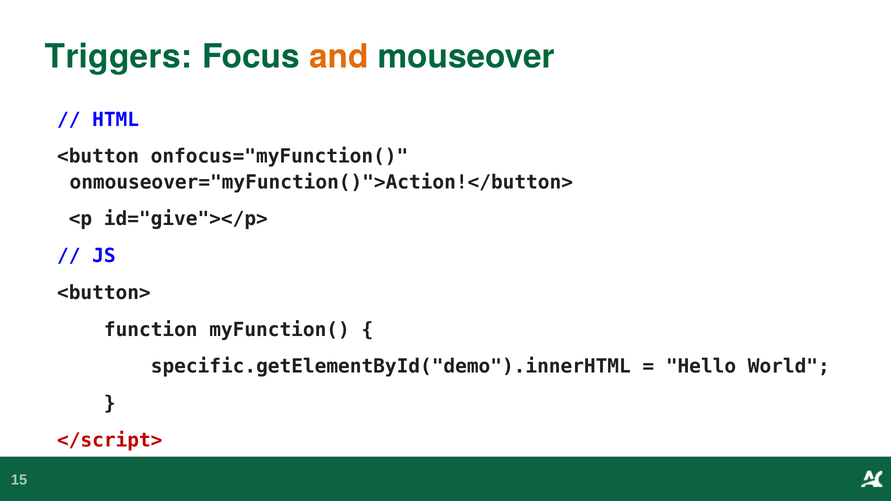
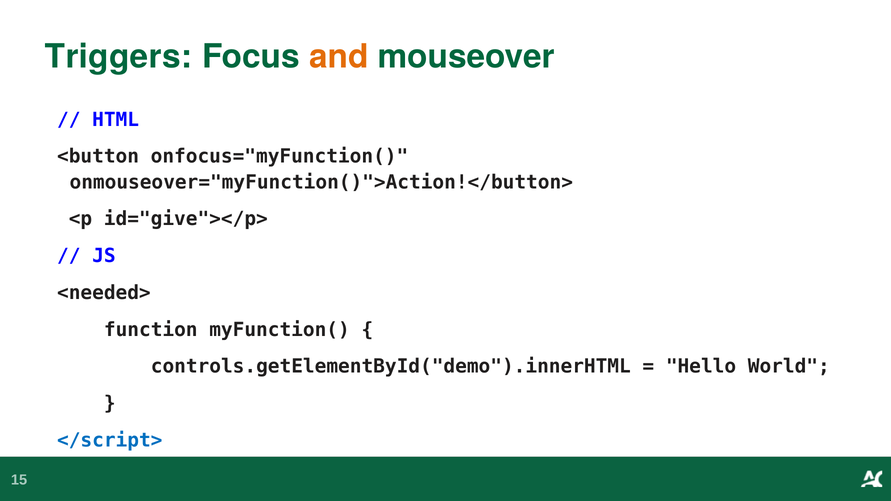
<button>: <button> -> <needed>
specific.getElementById("demo").innerHTML: specific.getElementById("demo").innerHTML -> controls.getElementById("demo").innerHTML
</script> colour: red -> blue
